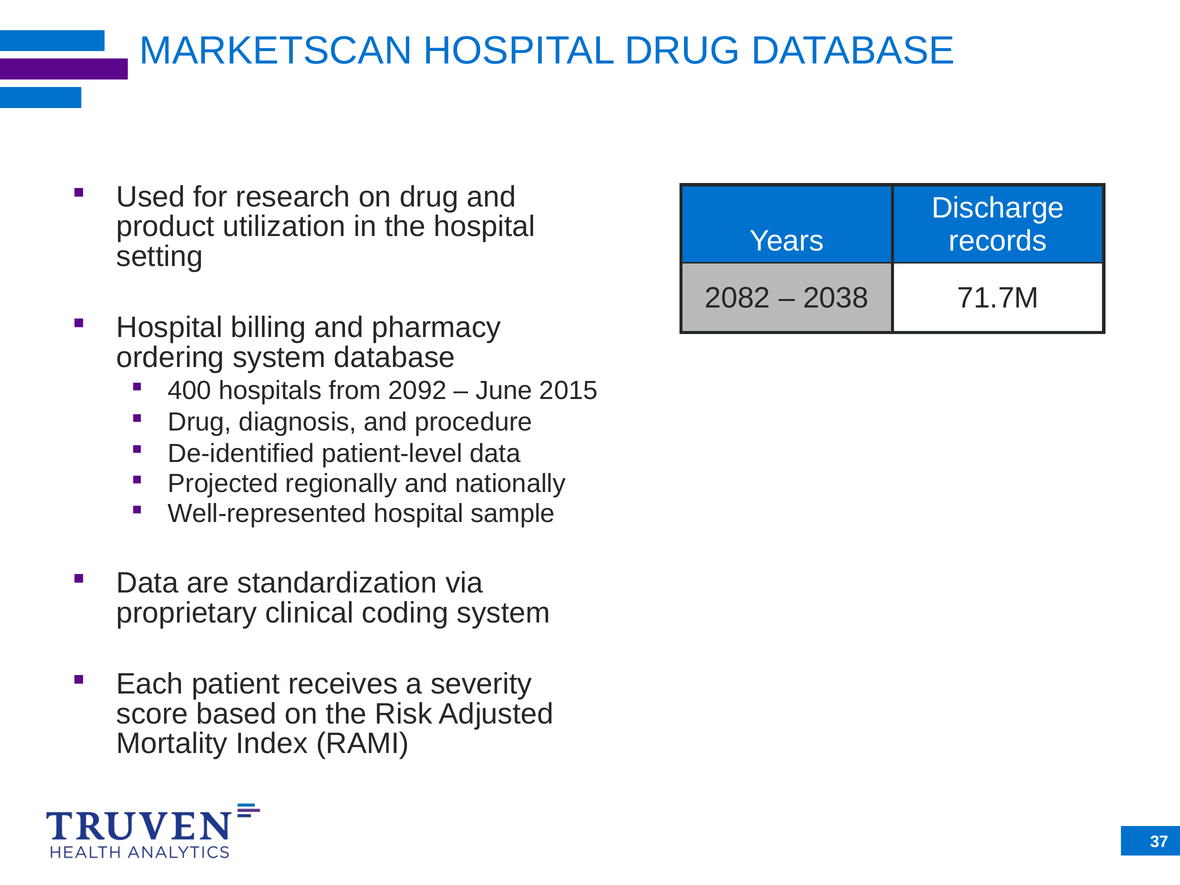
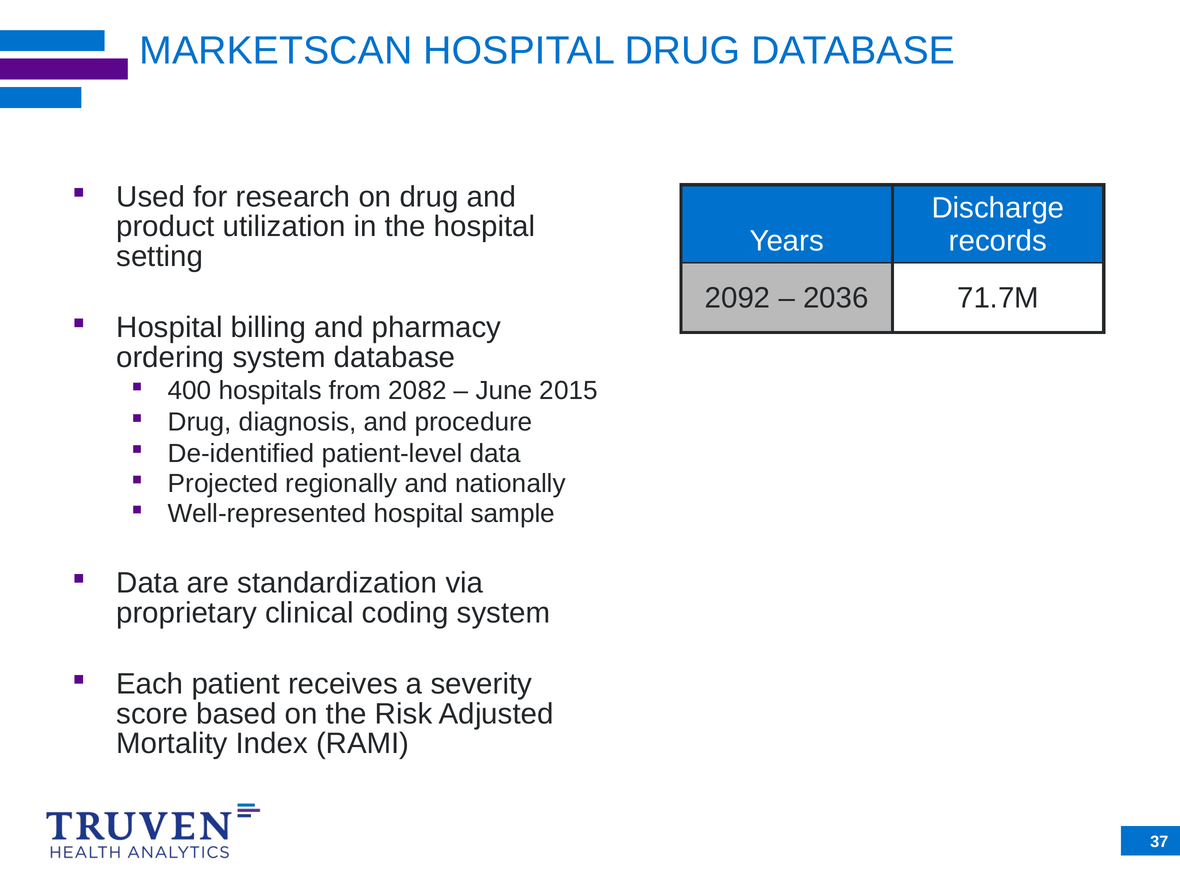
2082: 2082 -> 2092
2038: 2038 -> 2036
2092: 2092 -> 2082
